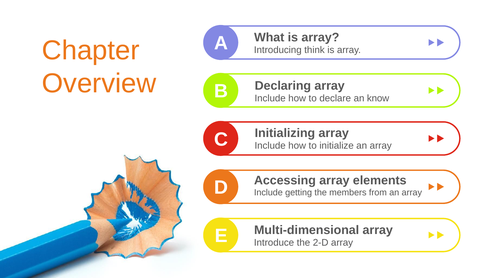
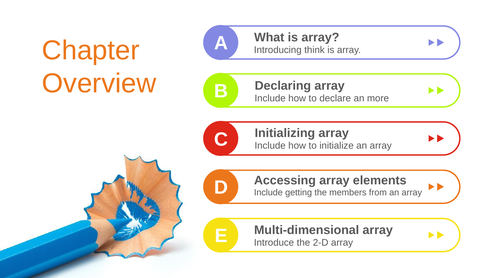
know: know -> more
